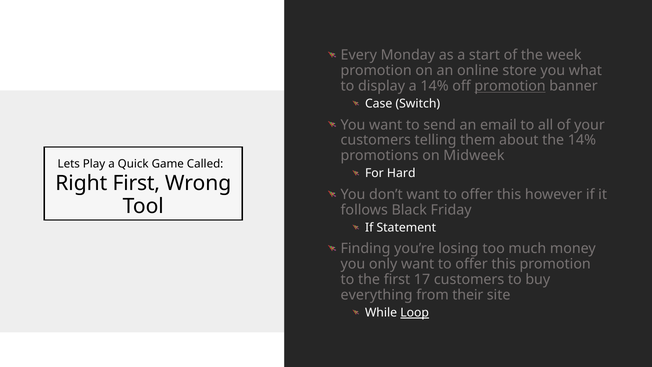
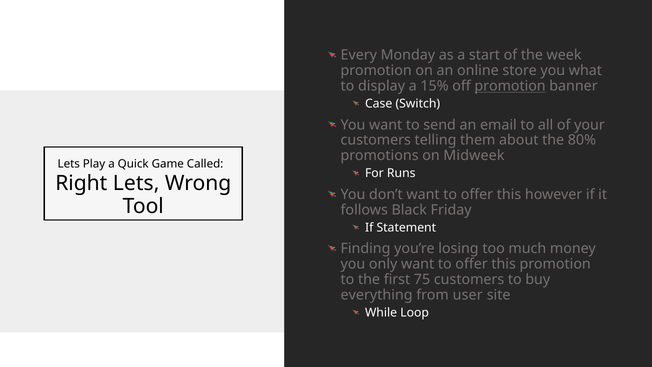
a 14%: 14% -> 15%
the 14%: 14% -> 80%
Hard: Hard -> Runs
Right First: First -> Lets
17: 17 -> 75
their: their -> user
Loop underline: present -> none
